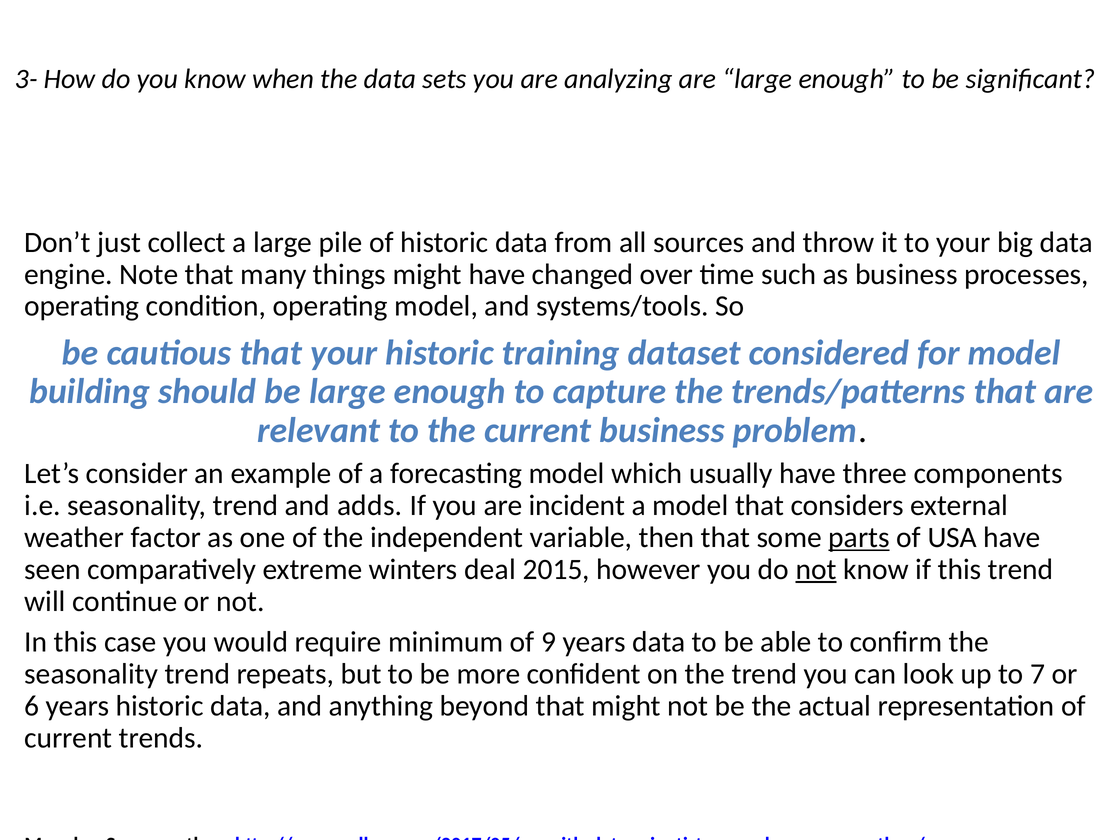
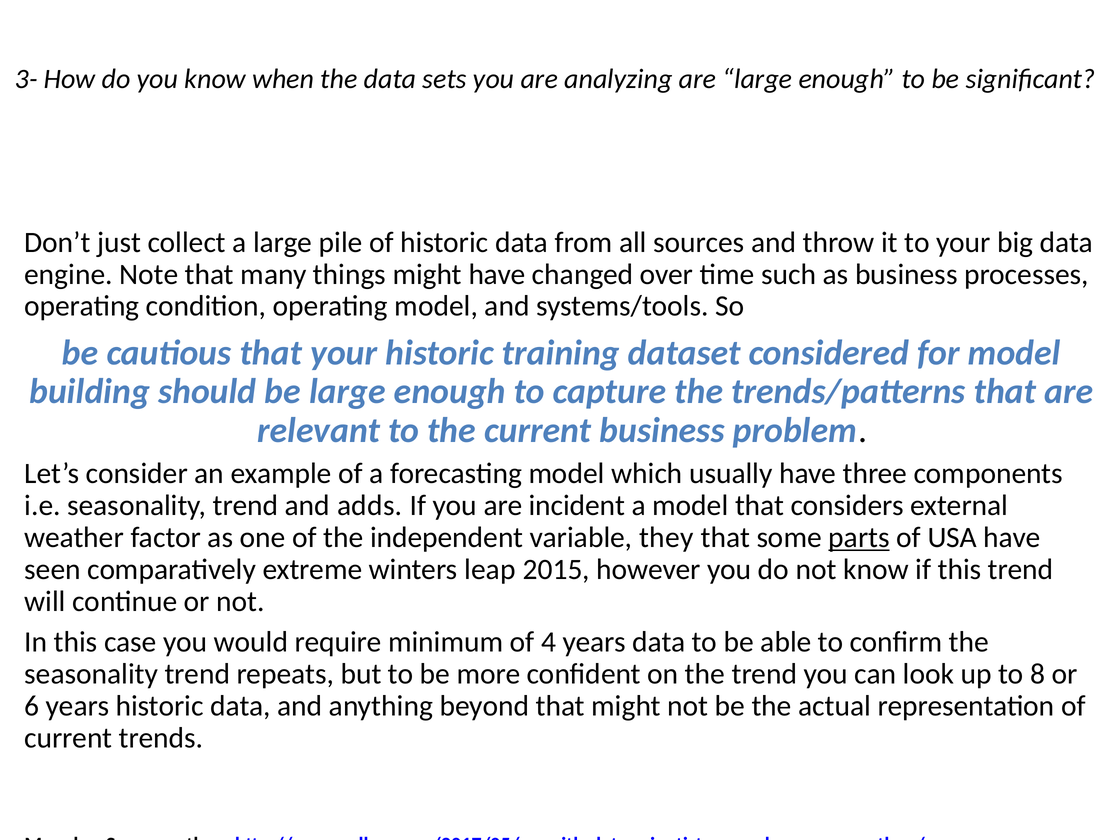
then: then -> they
deal: deal -> leap
not at (816, 569) underline: present -> none
9: 9 -> 4
7: 7 -> 8
